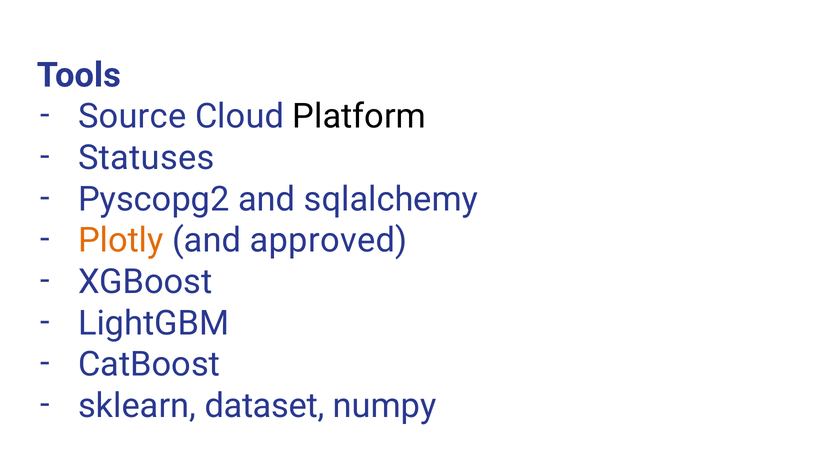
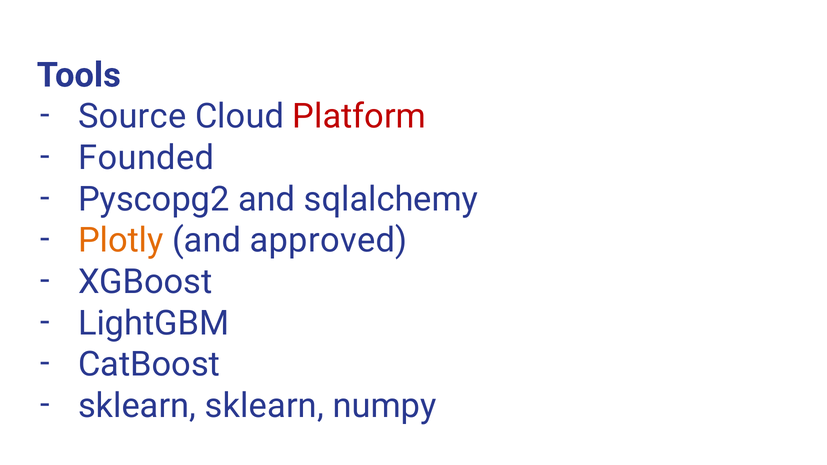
Platform colour: black -> red
Statuses: Statuses -> Founded
sklearn dataset: dataset -> sklearn
